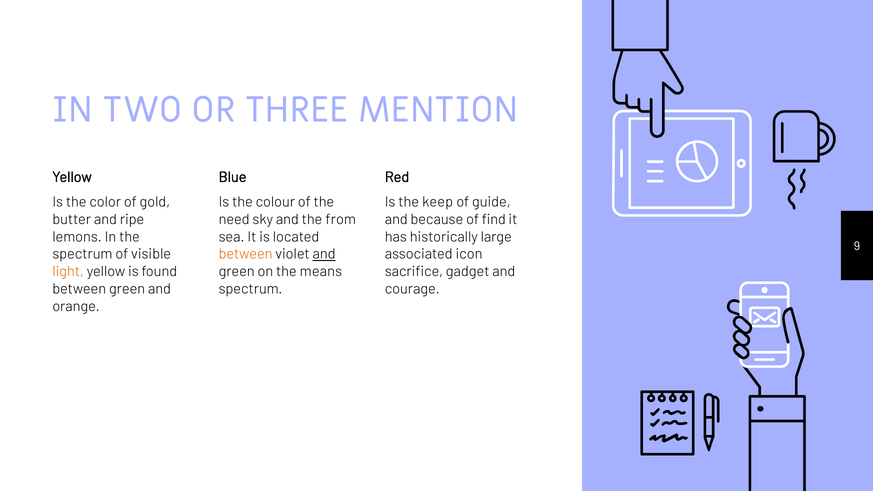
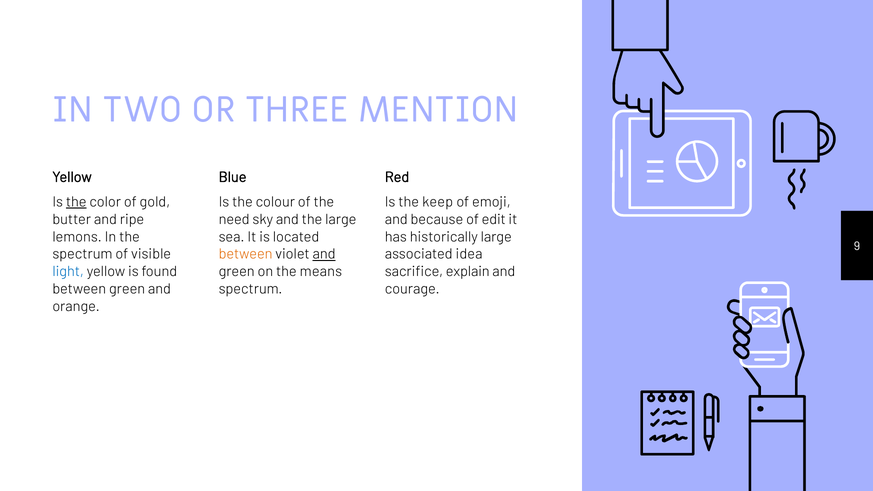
the at (76, 202) underline: none -> present
guide: guide -> emoji
the from: from -> large
find: find -> edit
icon: icon -> idea
light colour: orange -> blue
gadget: gadget -> explain
